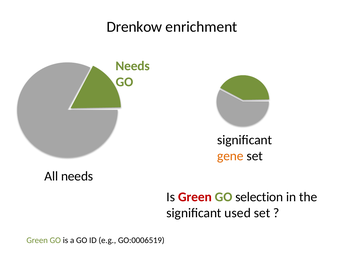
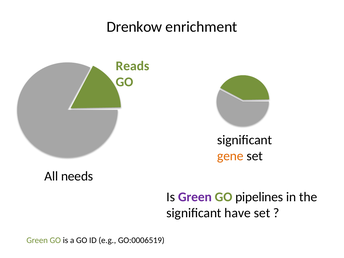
Needs at (133, 66): Needs -> Reads
Green at (195, 197) colour: red -> purple
selection: selection -> pipelines
used: used -> have
